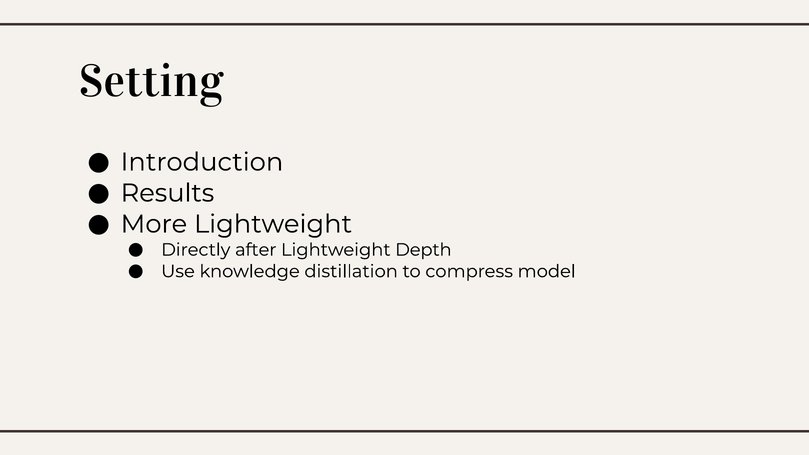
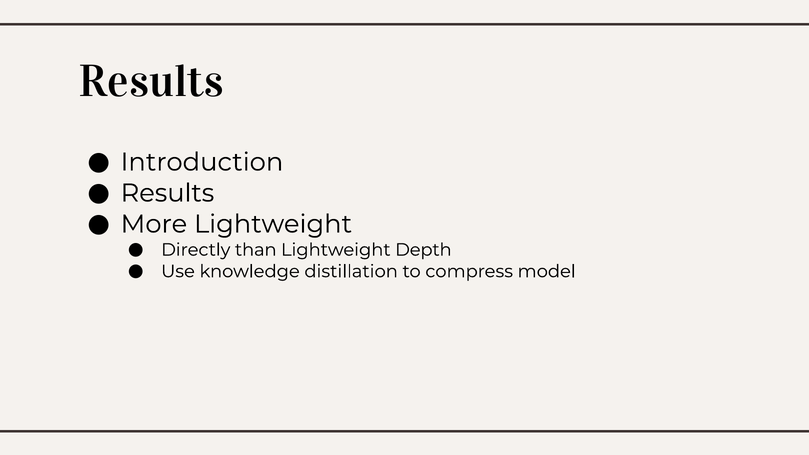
Setting at (151, 81): Setting -> Results
after: after -> than
